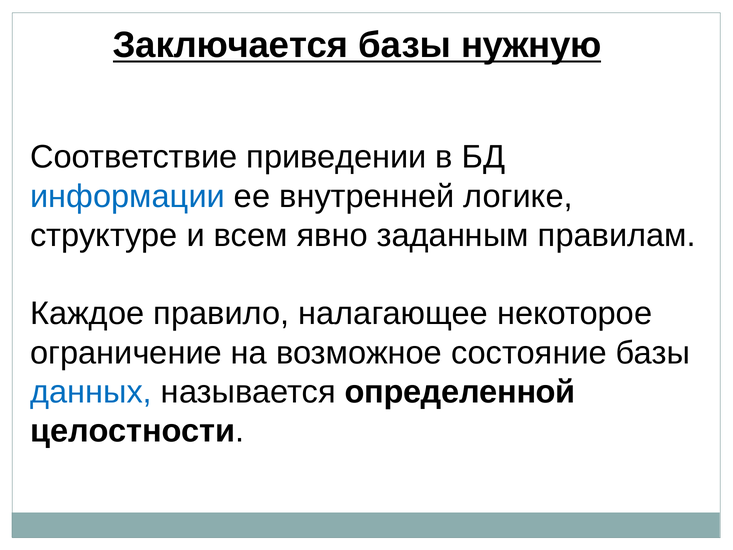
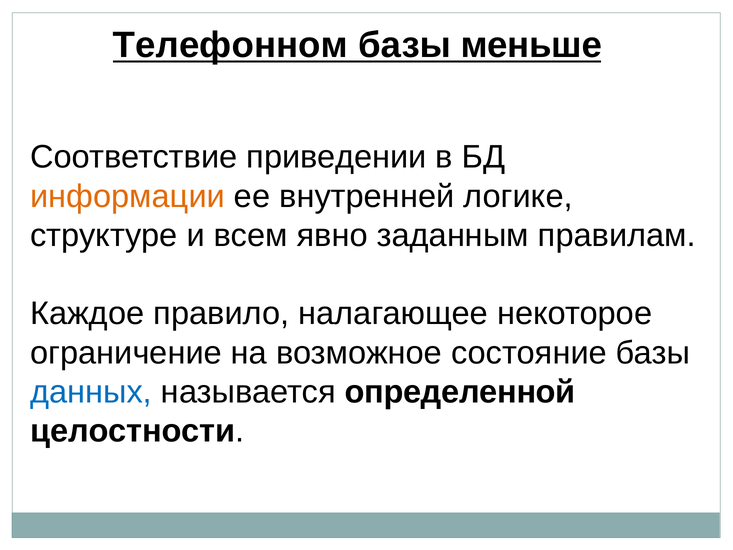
Заключается: Заключается -> Телефонном
нужную: нужную -> меньше
информации colour: blue -> orange
